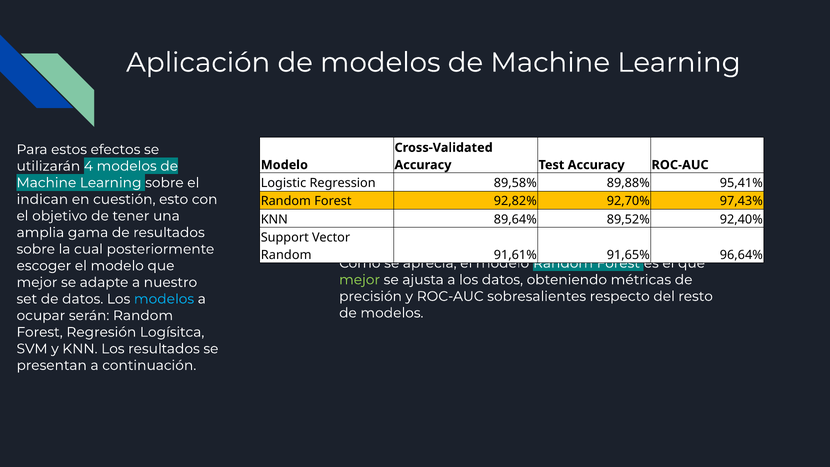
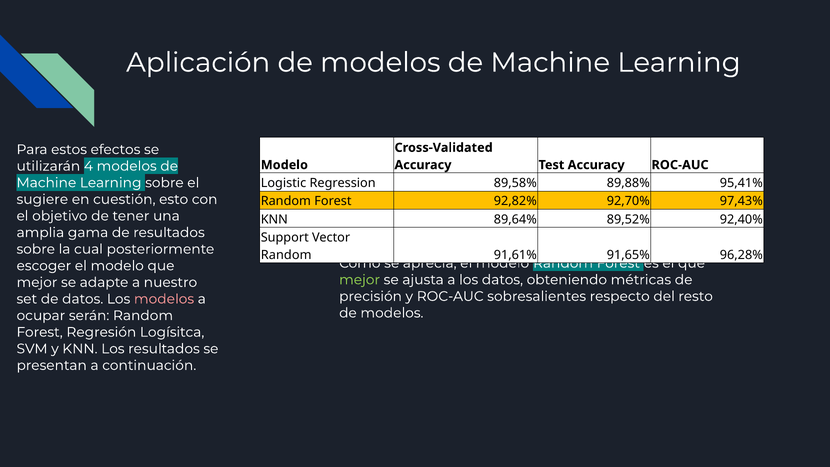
indican: indican -> sugiere
96,64%: 96,64% -> 96,28%
modelos at (164, 299) colour: light blue -> pink
